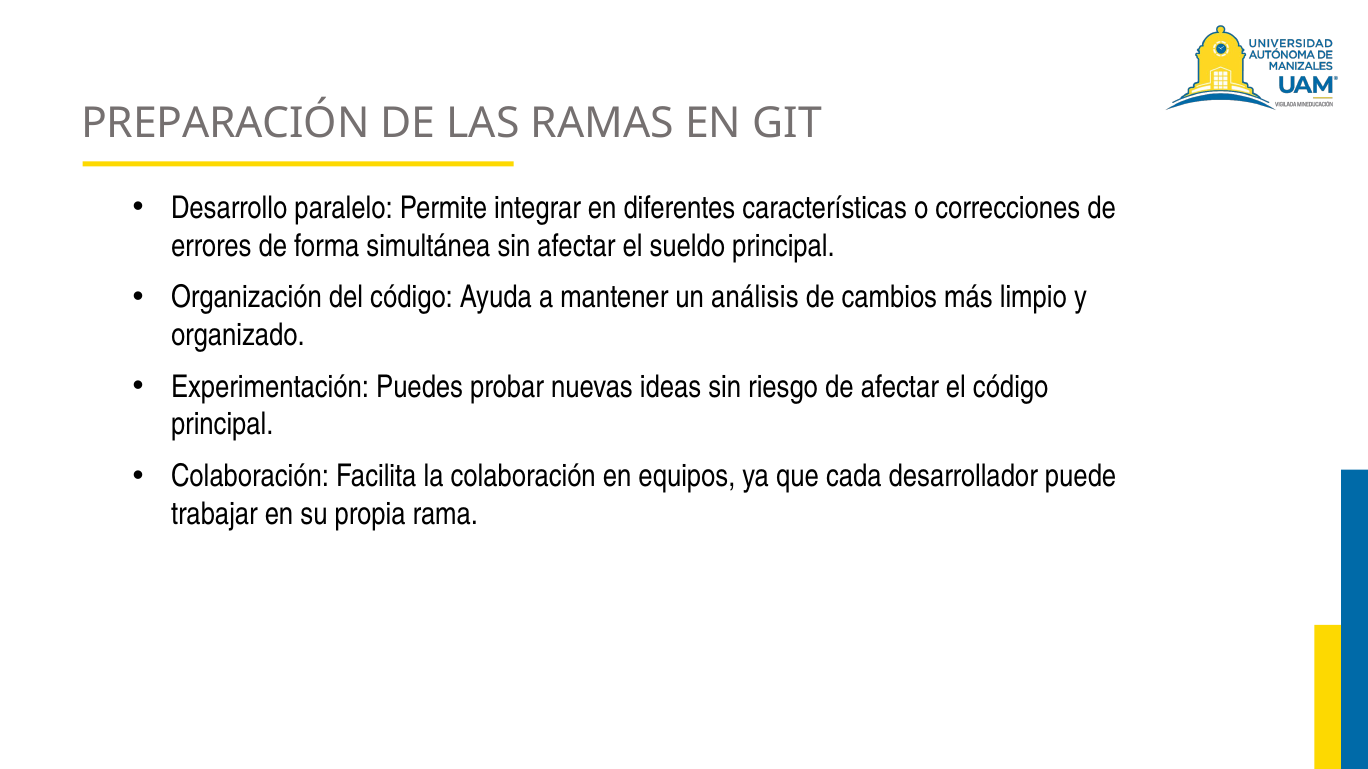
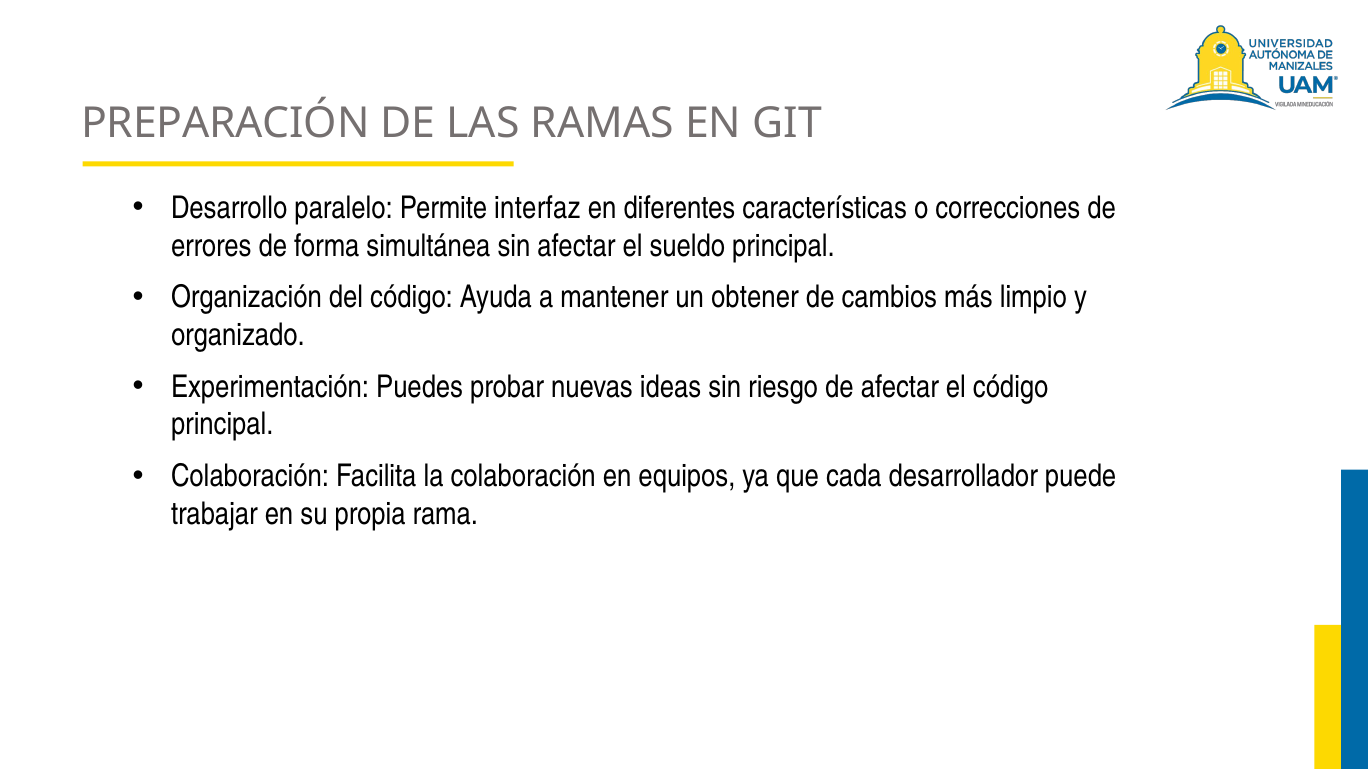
integrar: integrar -> interfaz
análisis: análisis -> obtener
